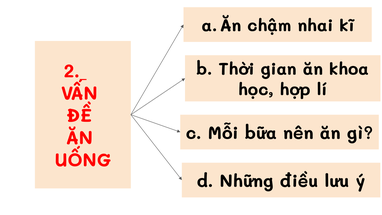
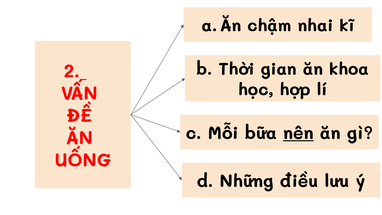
nên underline: none -> present
